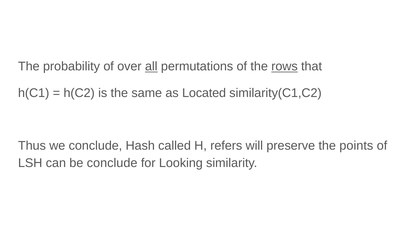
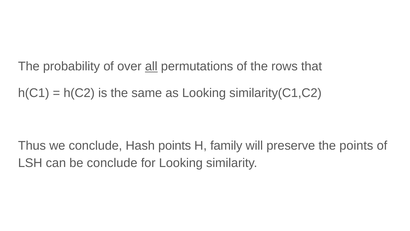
rows underline: present -> none
as Located: Located -> Looking
Hash called: called -> points
refers: refers -> family
